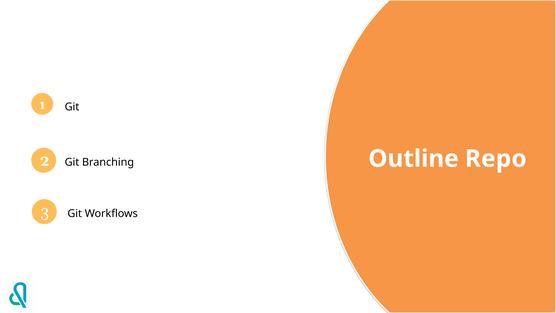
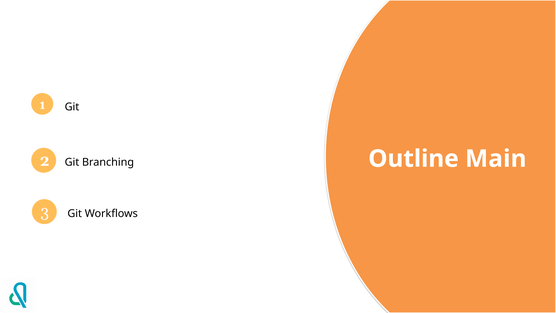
Repo: Repo -> Main
